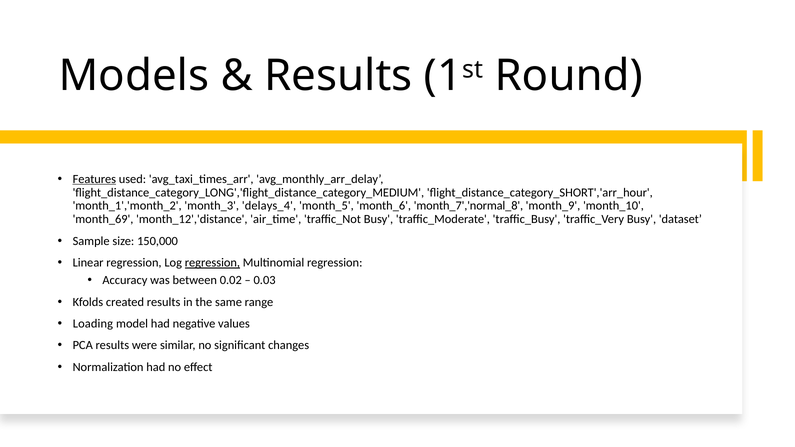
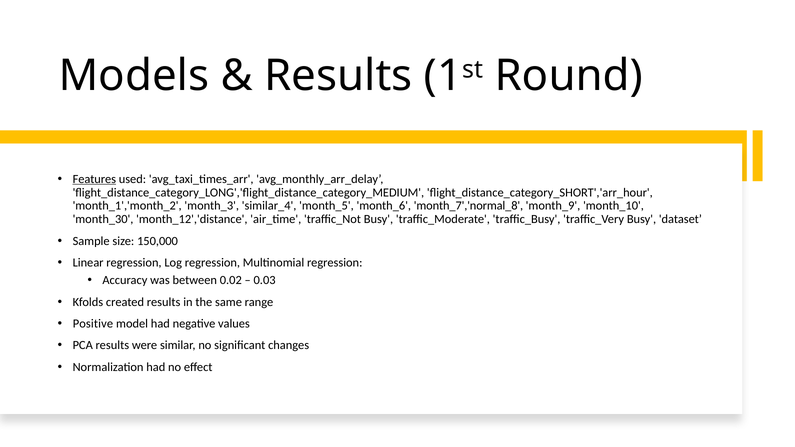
delays_4: delays_4 -> similar_4
month_69: month_69 -> month_30
regression at (212, 263) underline: present -> none
Loading: Loading -> Positive
